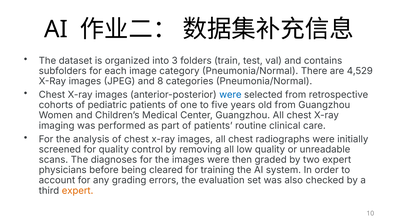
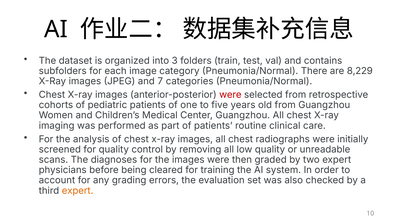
4,529: 4,529 -> 8,229
8: 8 -> 7
were at (230, 95) colour: blue -> red
